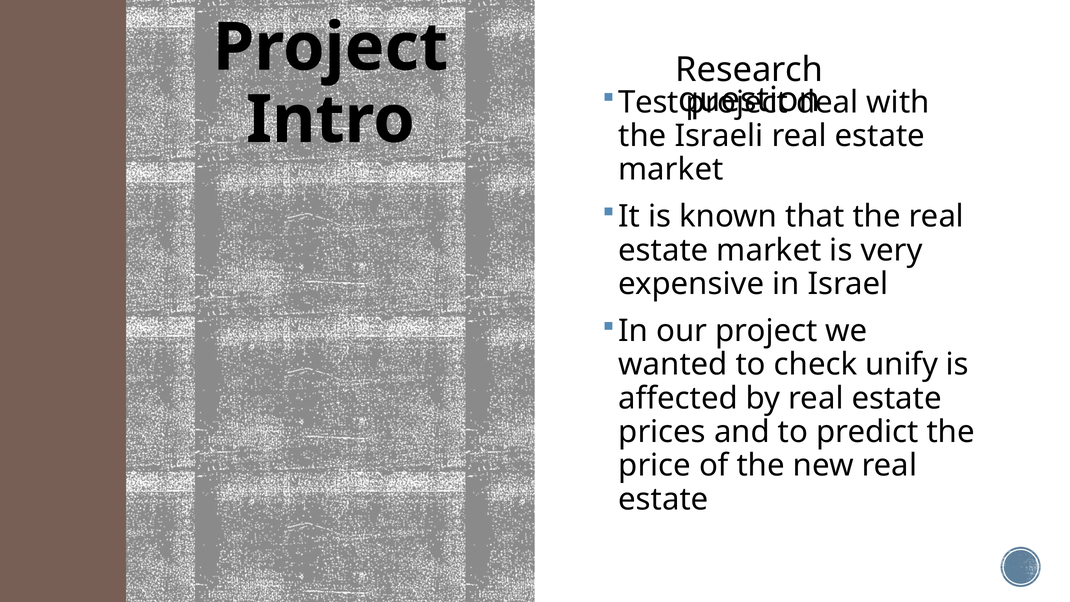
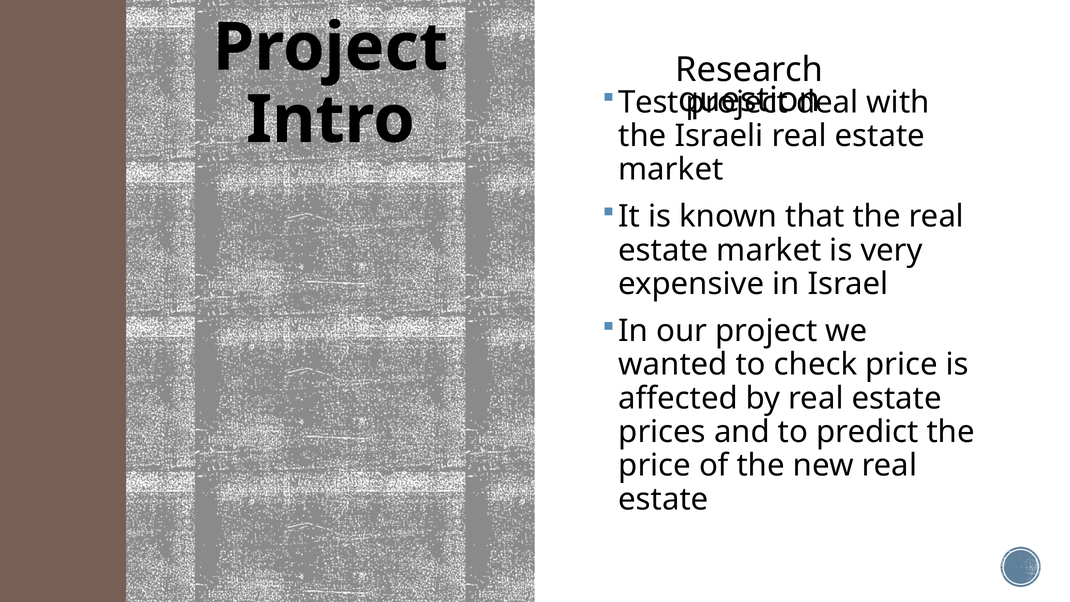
check unify: unify -> price
